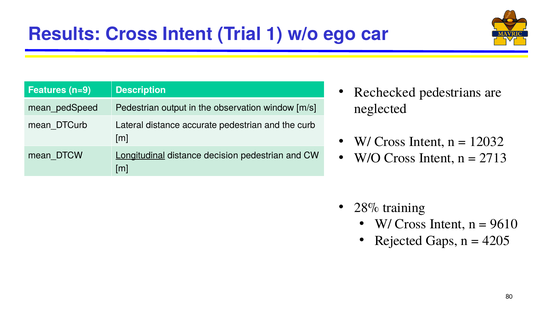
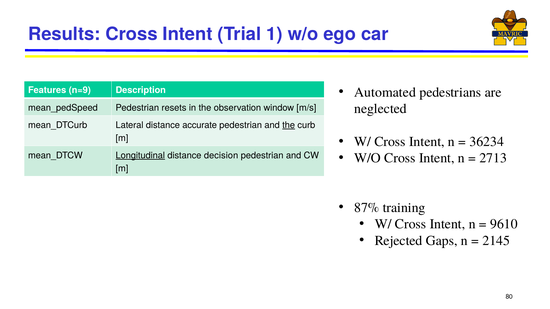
Rechecked: Rechecked -> Automated
output: output -> resets
the at (289, 125) underline: none -> present
12032: 12032 -> 36234
28%: 28% -> 87%
4205: 4205 -> 2145
